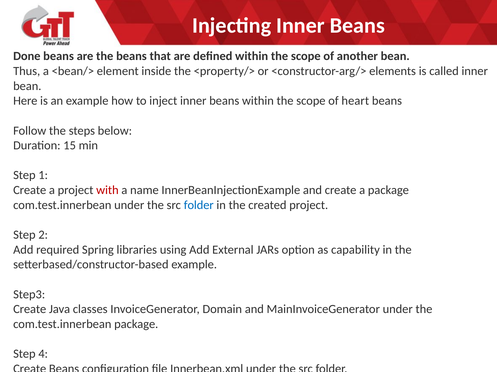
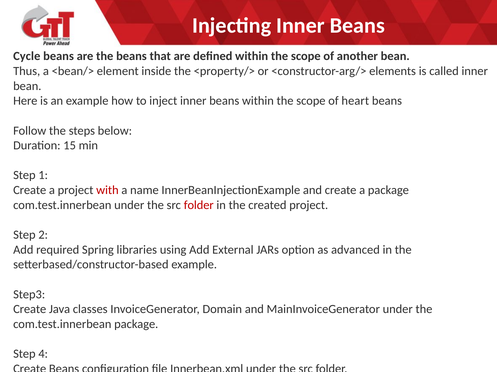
Done: Done -> Cycle
folder at (199, 205) colour: blue -> red
capability: capability -> advanced
